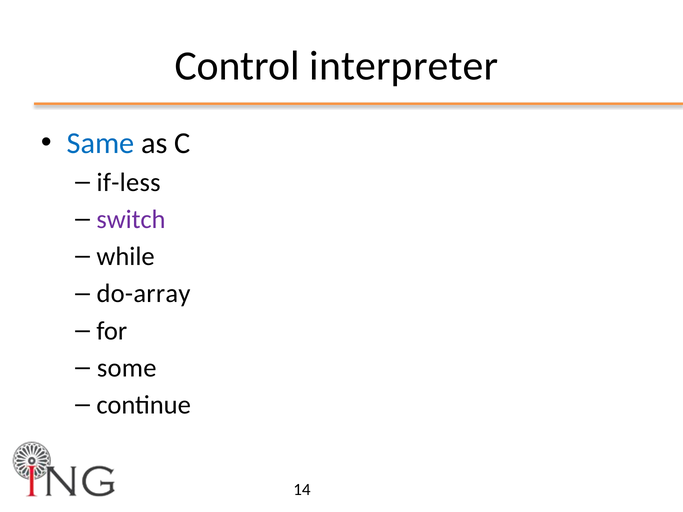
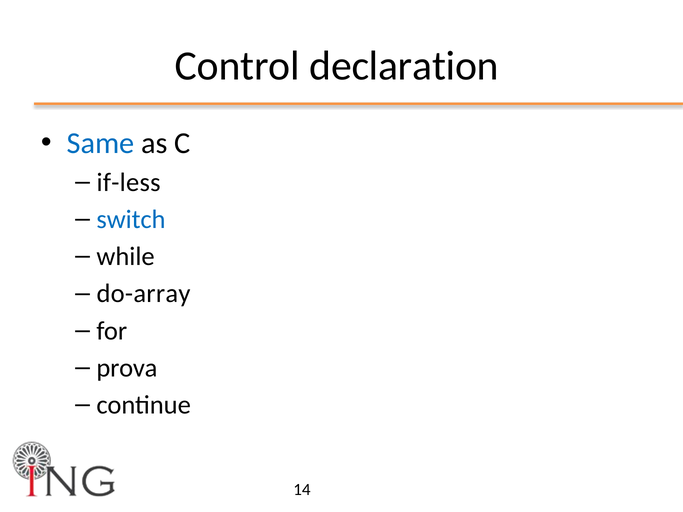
interpreter: interpreter -> declaration
switch colour: purple -> blue
some: some -> prova
